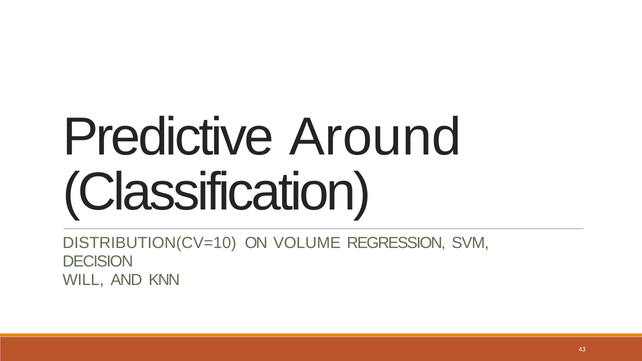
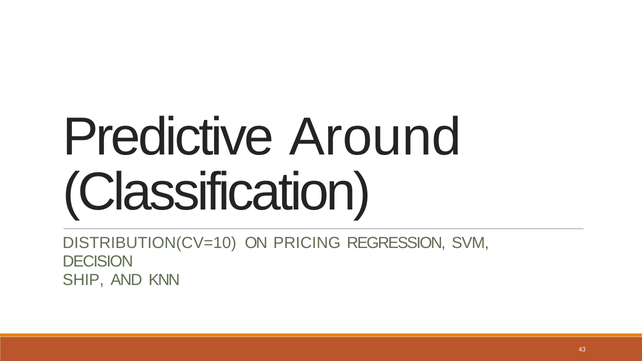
VOLUME: VOLUME -> PRICING
WILL: WILL -> SHIP
